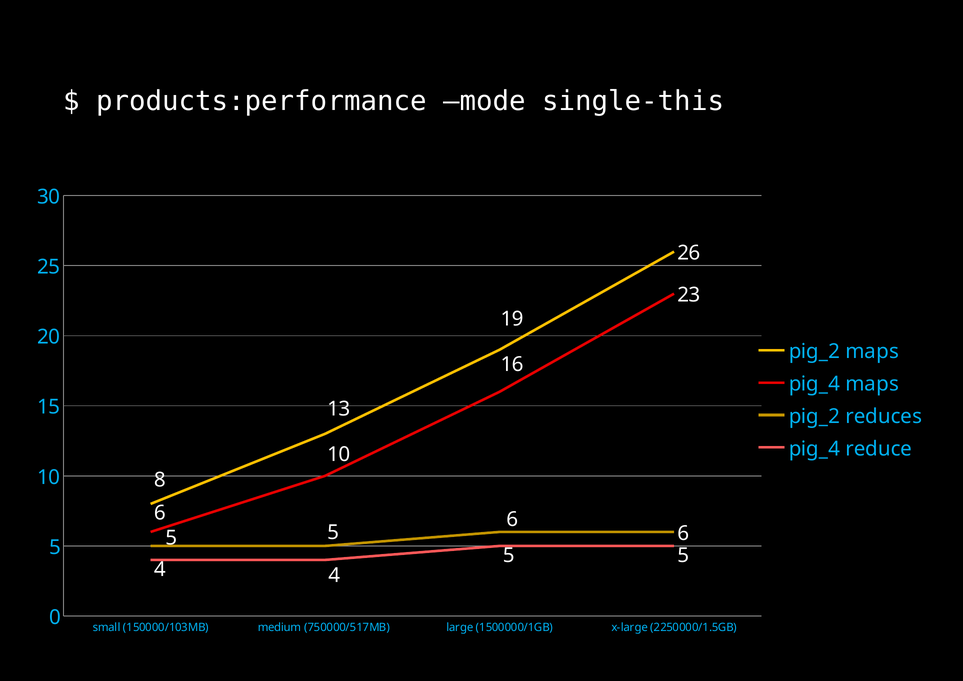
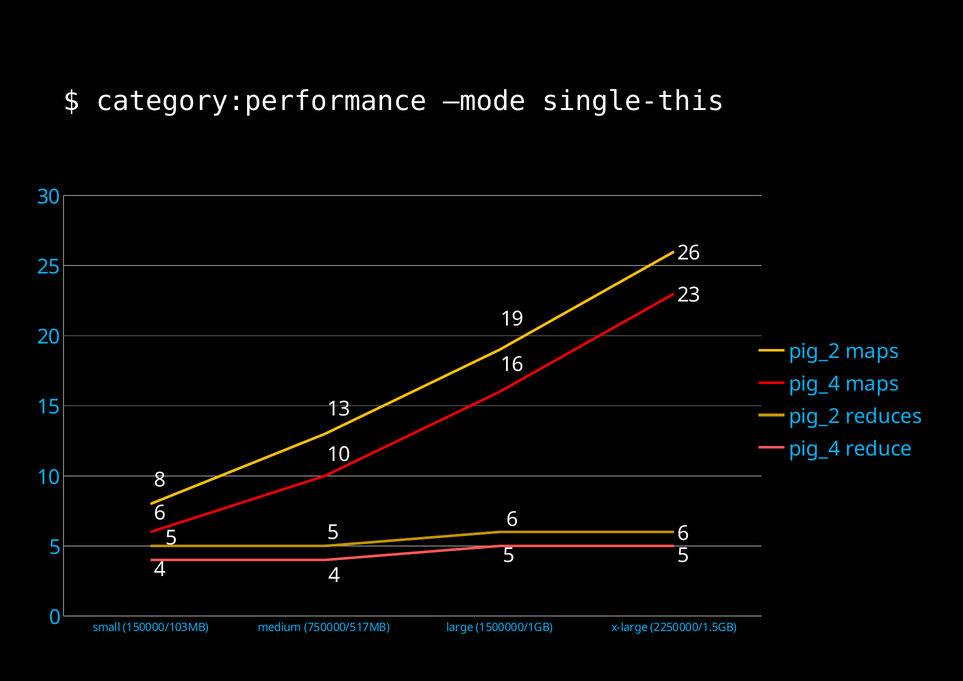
products:performance: products:performance -> category:performance
